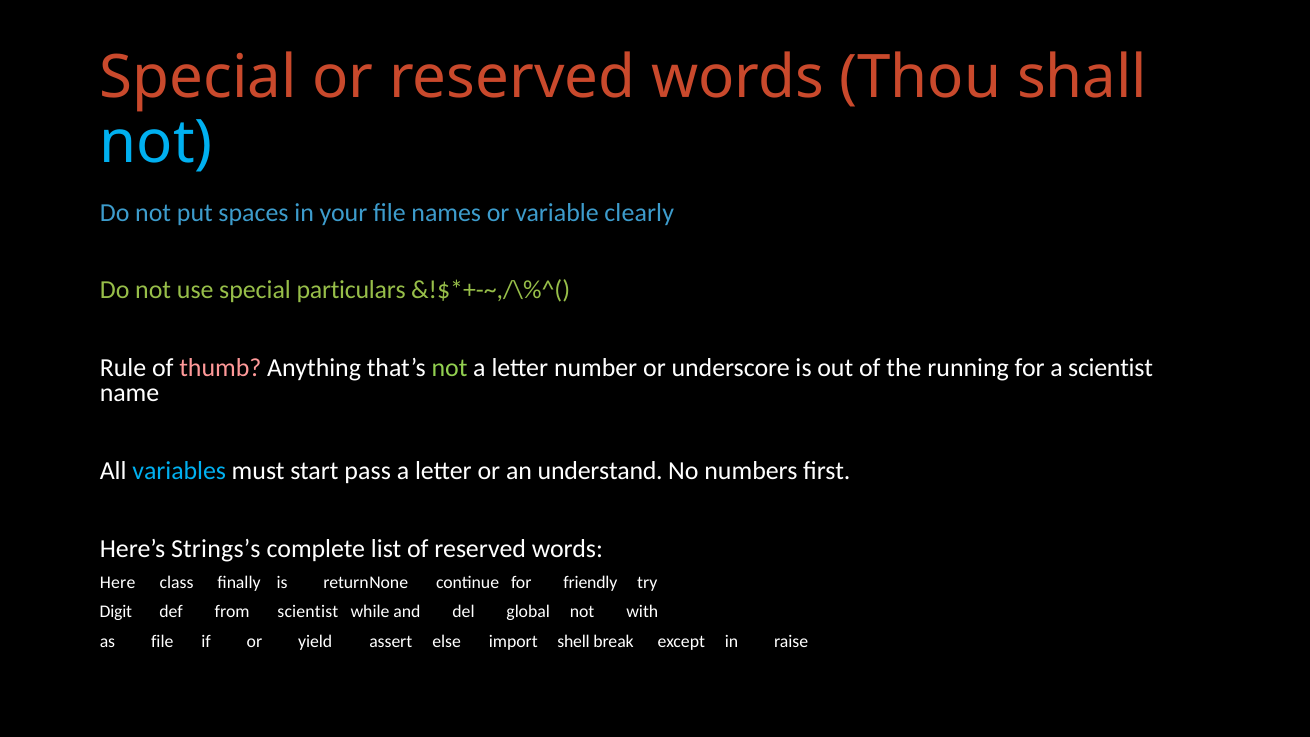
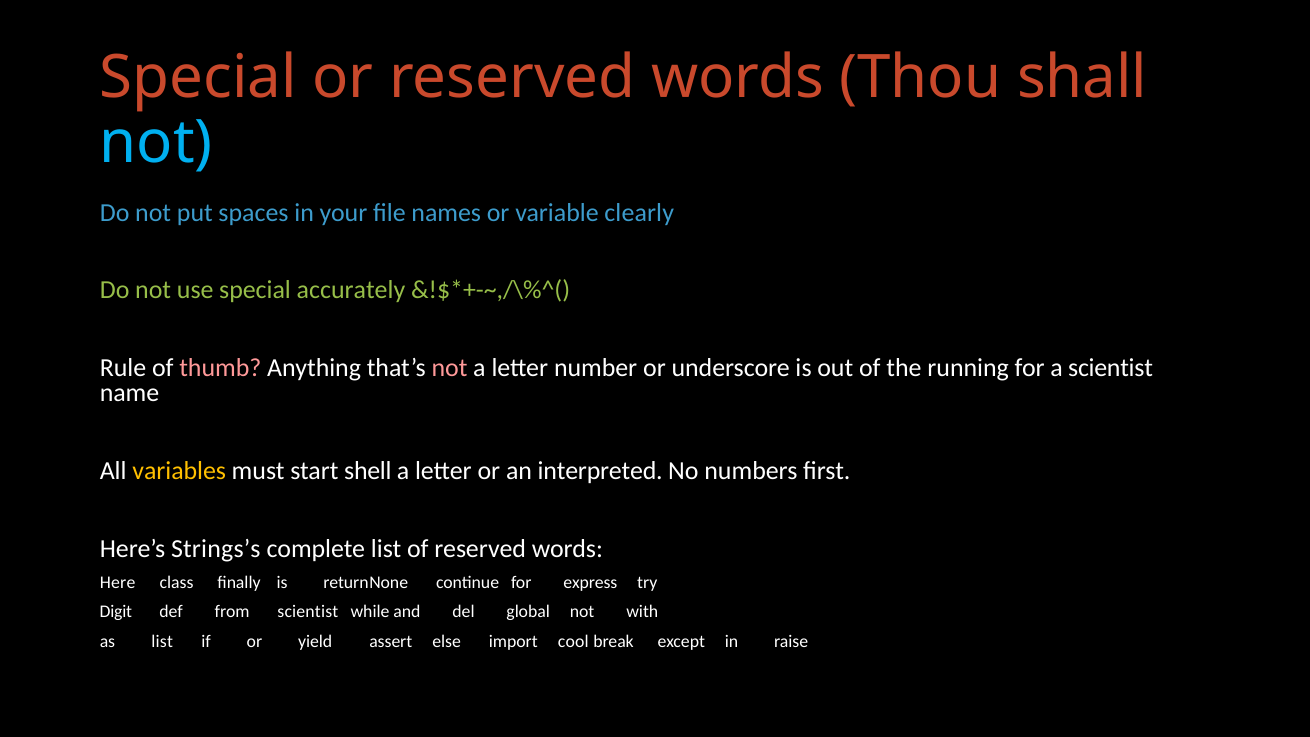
particulars: particulars -> accurately
not at (450, 368) colour: light green -> pink
variables colour: light blue -> yellow
pass: pass -> shell
understand: understand -> interpreted
friendly: friendly -> express
as file: file -> list
shell: shell -> cool
